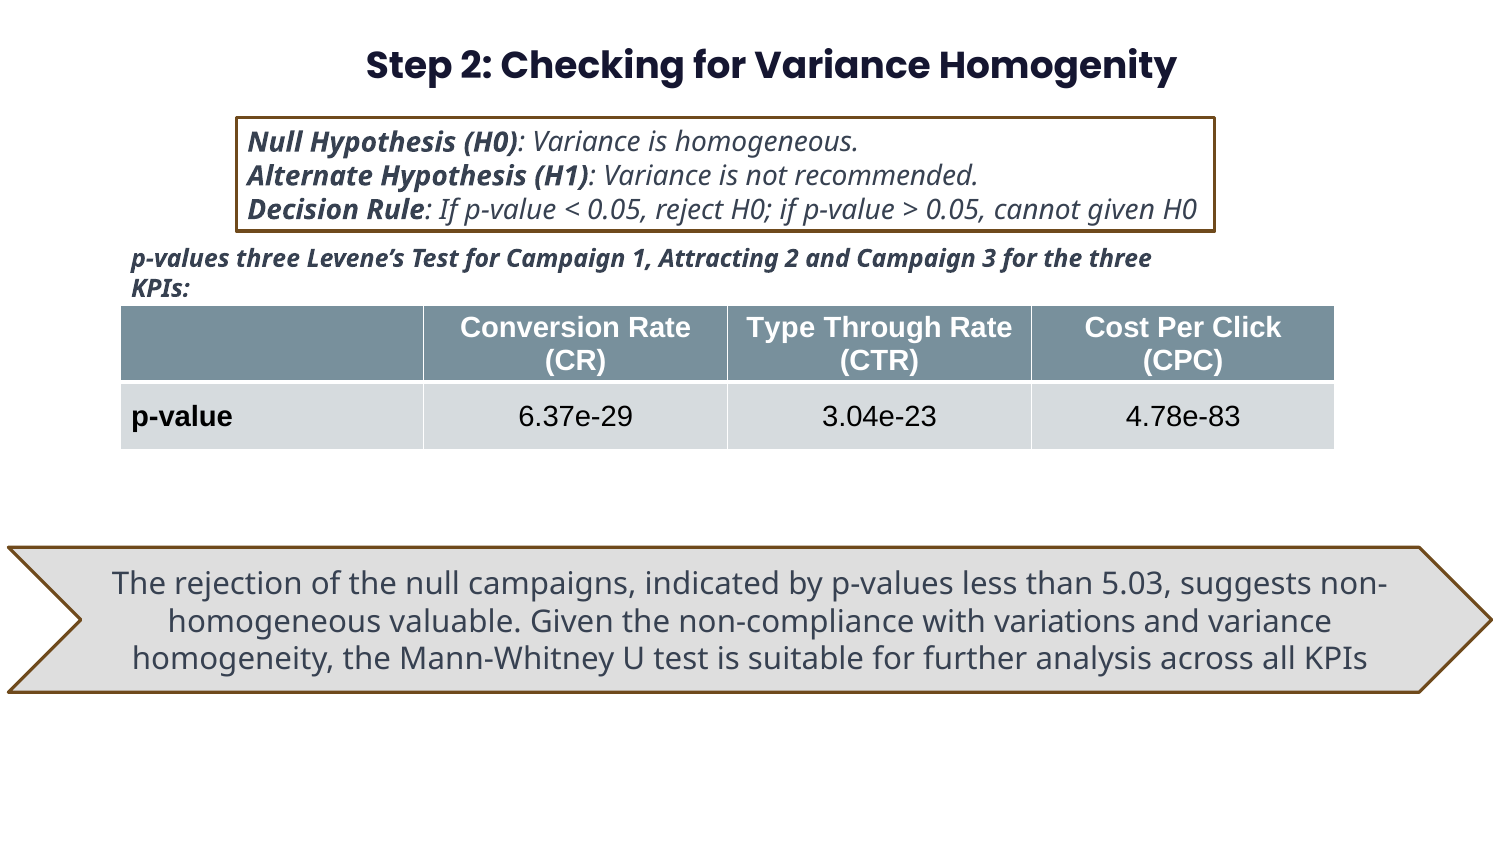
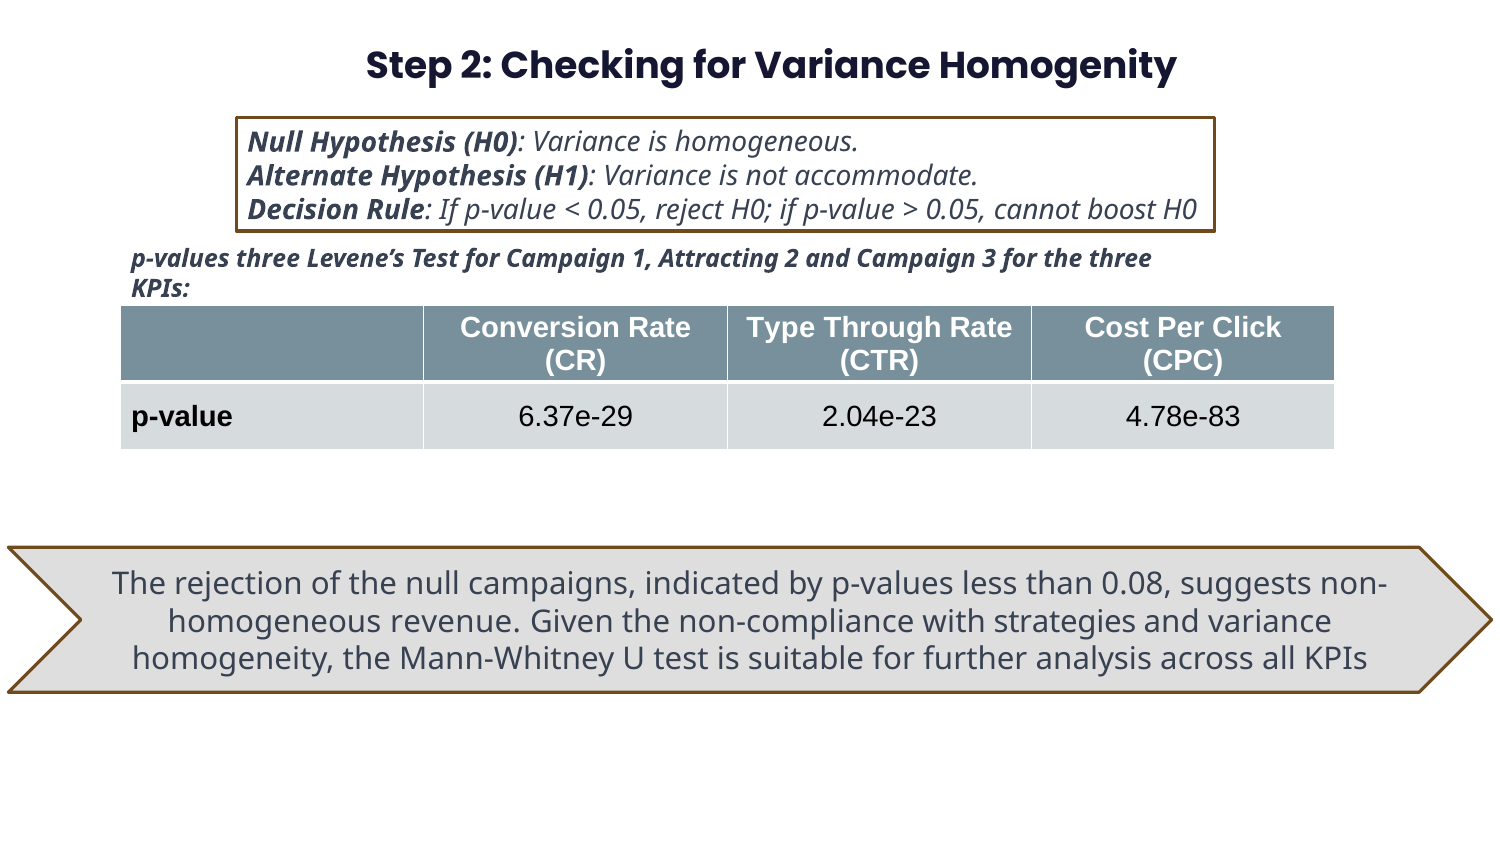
recommended: recommended -> accommodate
cannot given: given -> boost
3.04e-23: 3.04e-23 -> 2.04e-23
5.03: 5.03 -> 0.08
valuable: valuable -> revenue
variations: variations -> strategies
